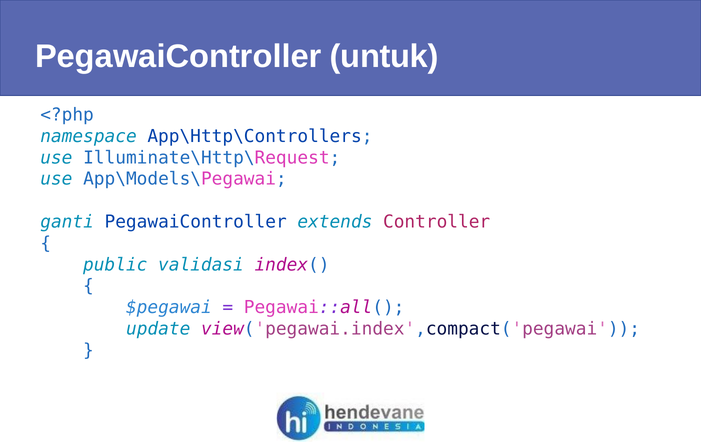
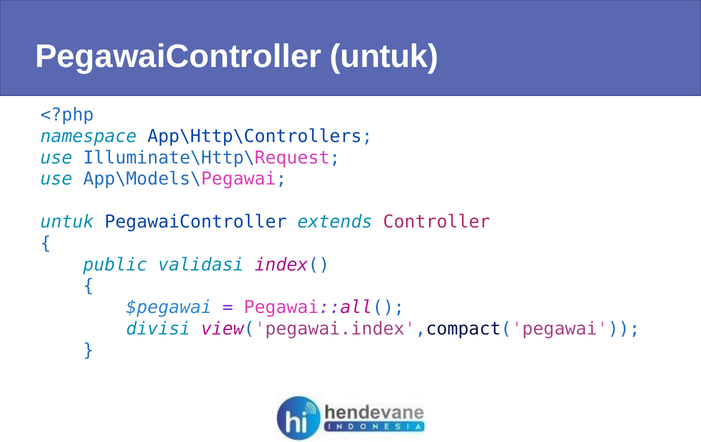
ganti at (67, 222): ganti -> untuk
update: update -> divisi
